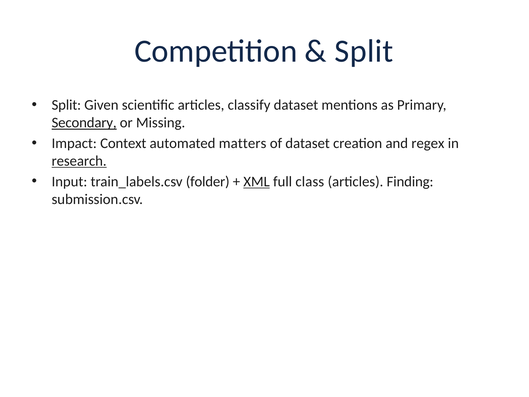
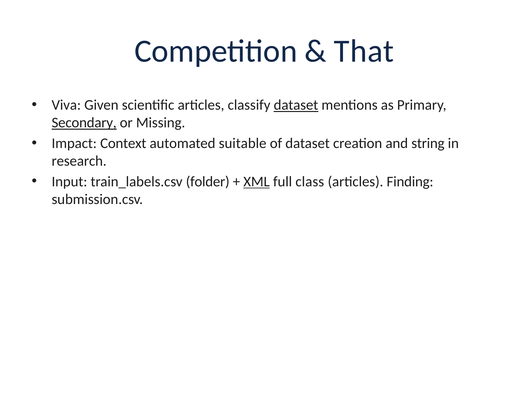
Split at (364, 51): Split -> That
Split at (66, 105): Split -> Viva
dataset at (296, 105) underline: none -> present
matters: matters -> suitable
regex: regex -> string
research underline: present -> none
